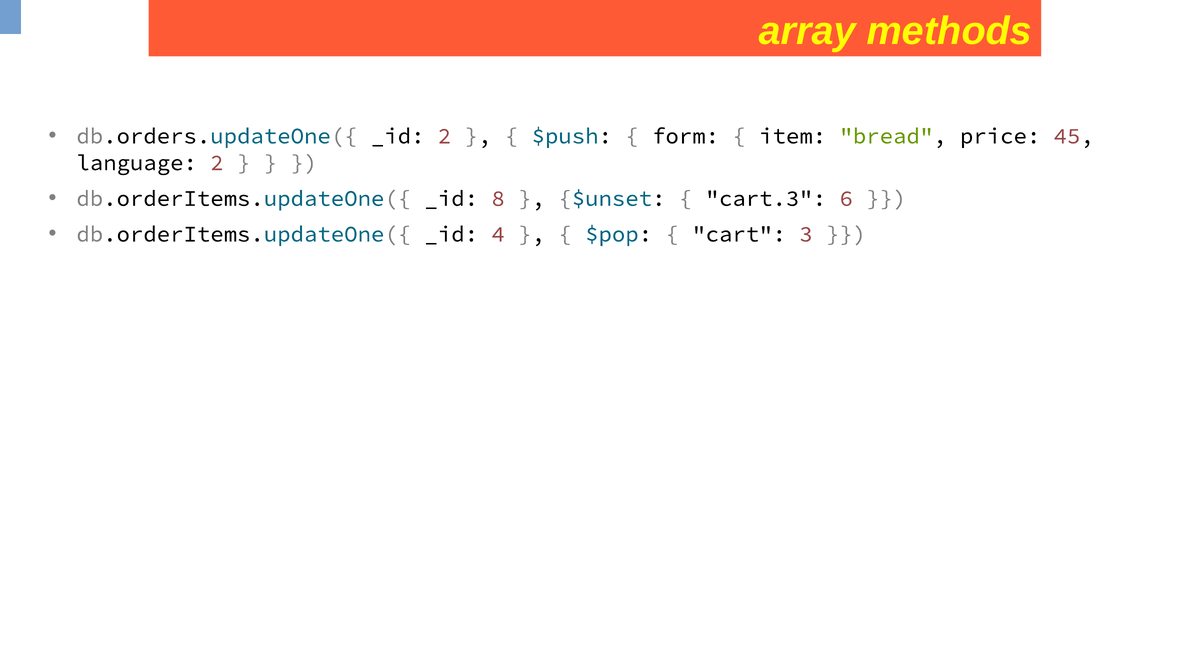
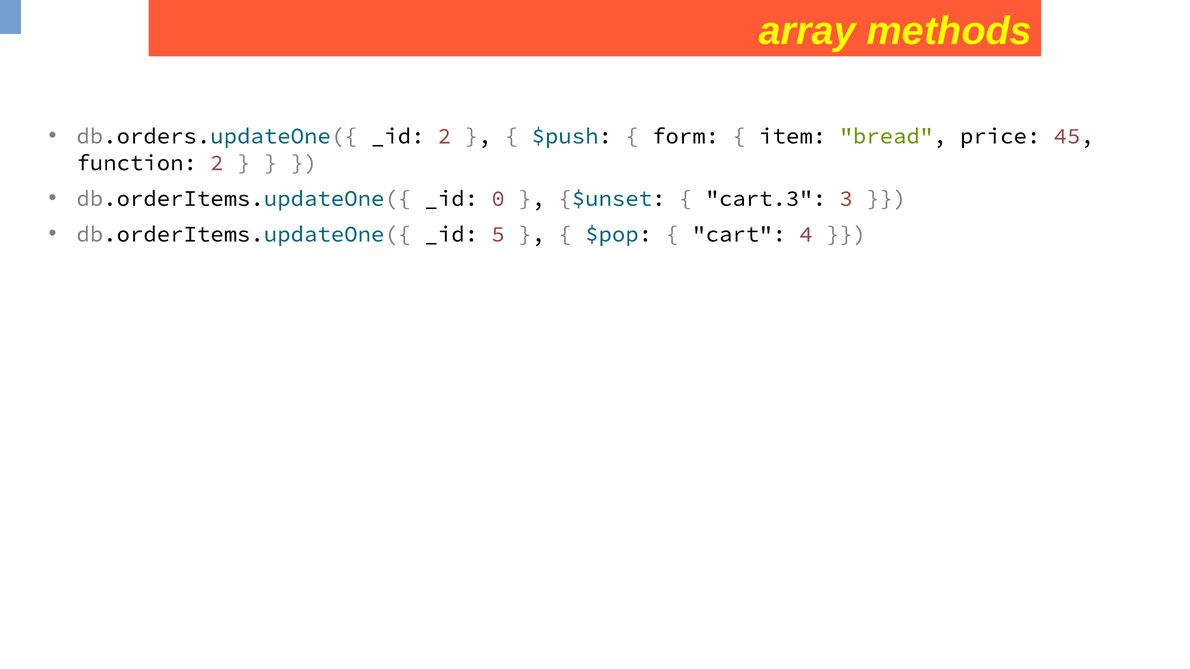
language: language -> function
8: 8 -> 0
6: 6 -> 3
4: 4 -> 5
3: 3 -> 4
